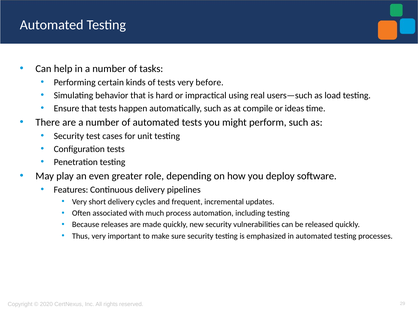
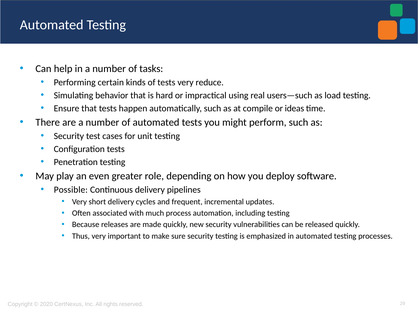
before: before -> reduce
Features: Features -> Possible
